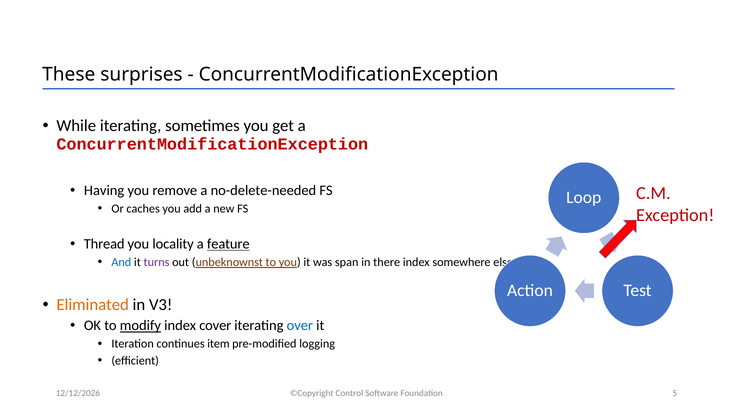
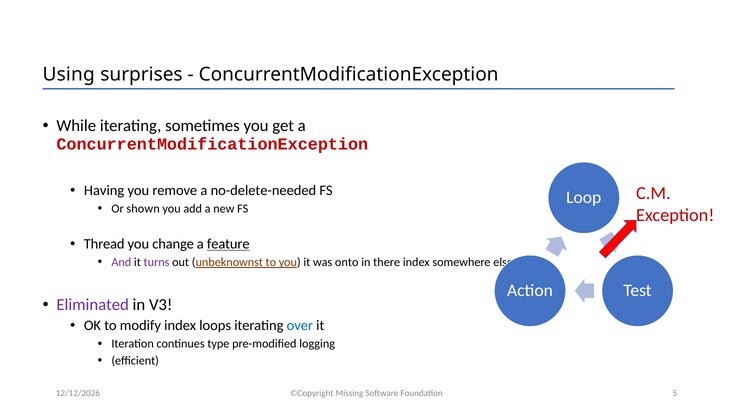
These: These -> Using
caches: caches -> shown
locality: locality -> change
And colour: blue -> purple
span: span -> onto
Eliminated colour: orange -> purple
modify underline: present -> none
cover: cover -> loops
item: item -> type
Control: Control -> Missing
